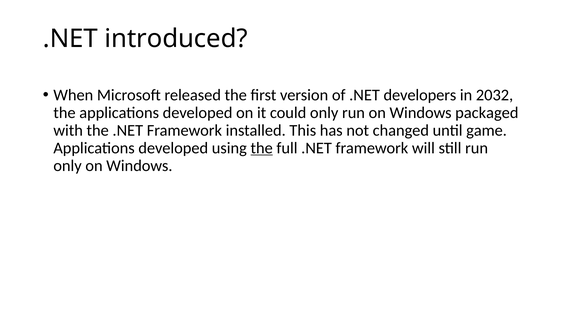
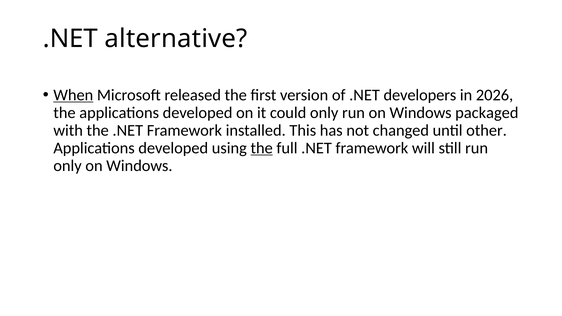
introduced: introduced -> alternative
When underline: none -> present
2032: 2032 -> 2026
game: game -> other
